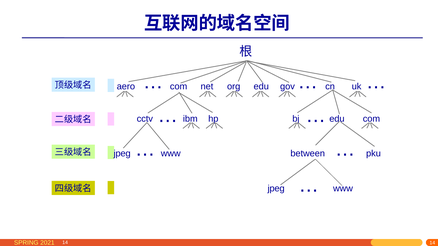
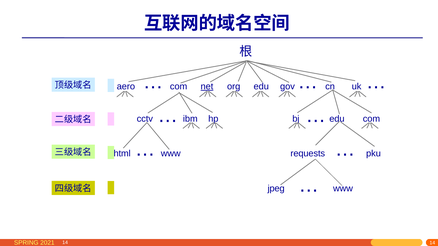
net underline: none -> present
jpeg at (122, 154): jpeg -> html
between: between -> requests
